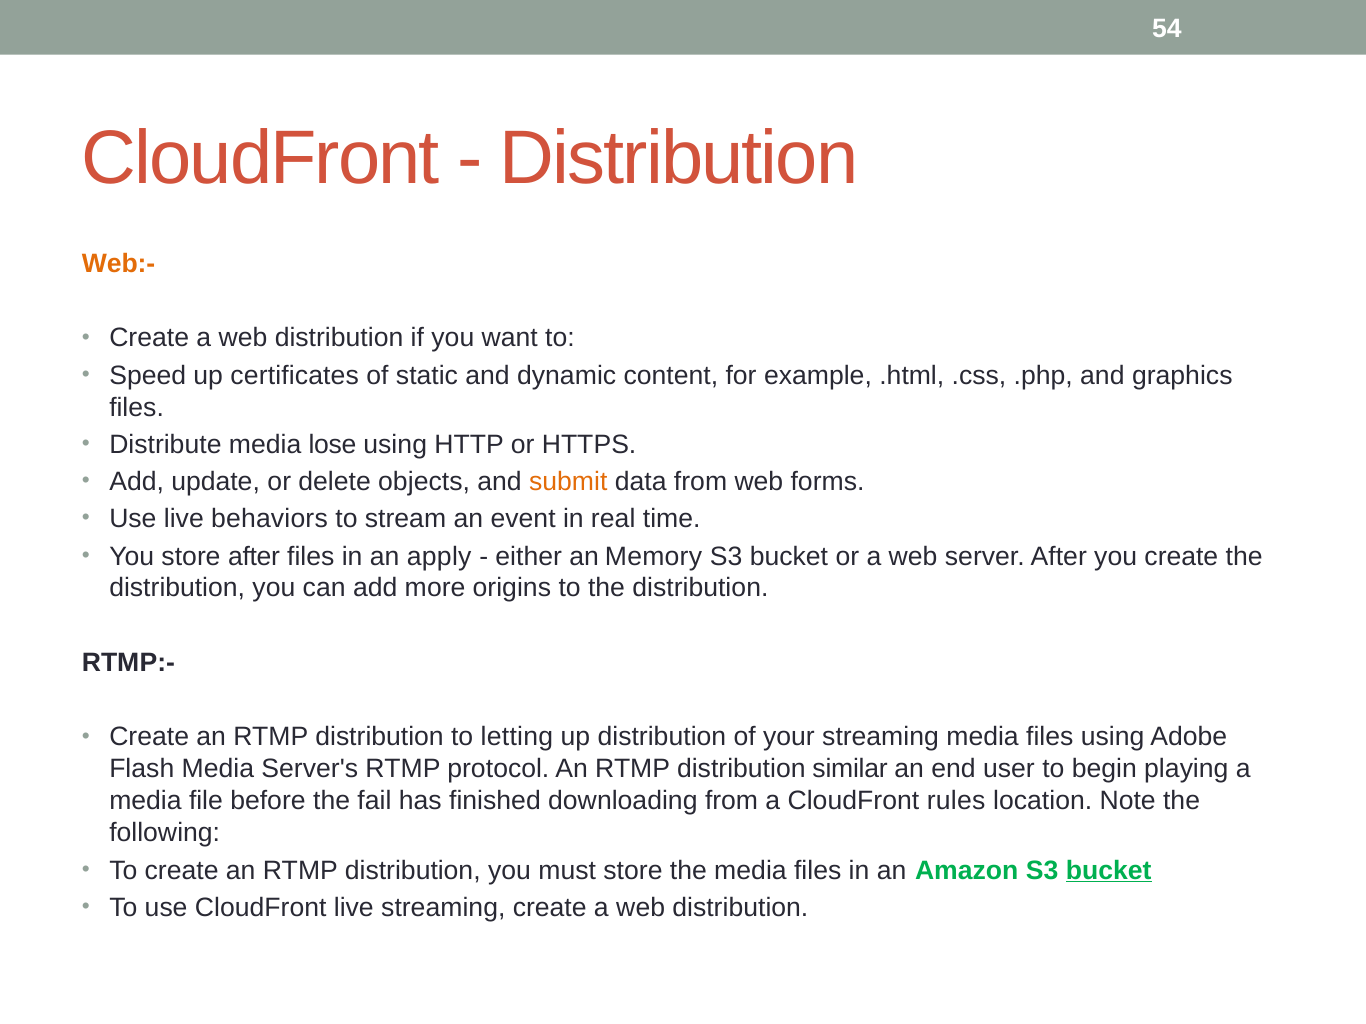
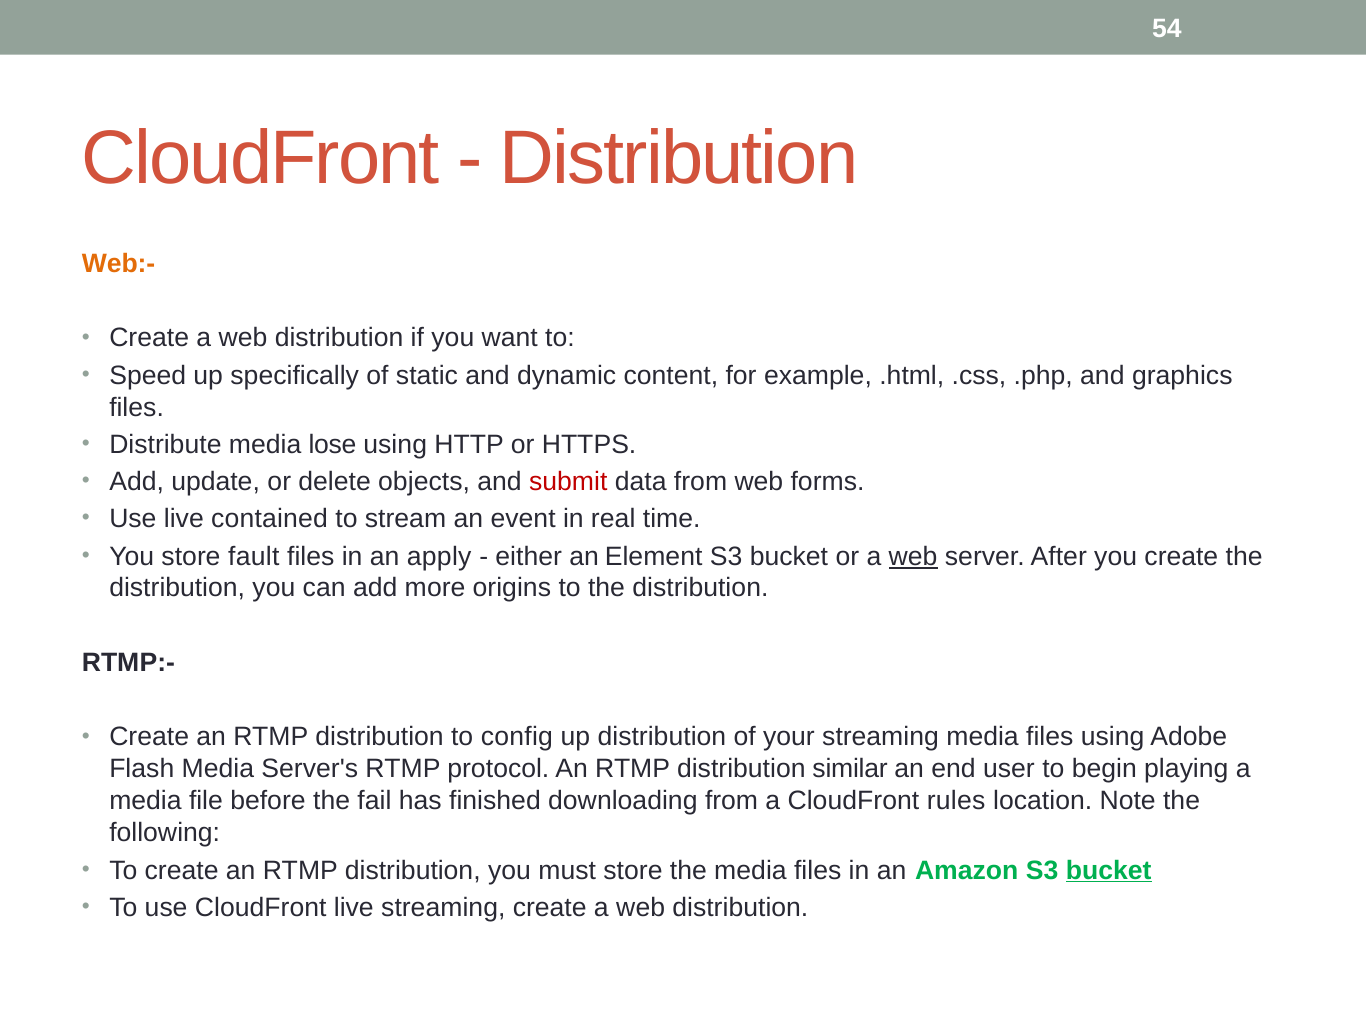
certificates: certificates -> specifically
submit colour: orange -> red
behaviors: behaviors -> contained
store after: after -> fault
Memory: Memory -> Element
web at (913, 557) underline: none -> present
letting: letting -> config
